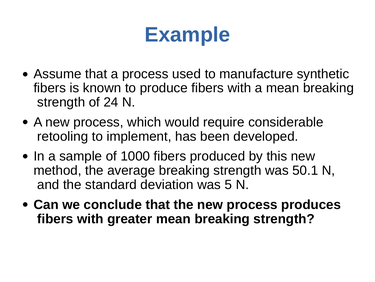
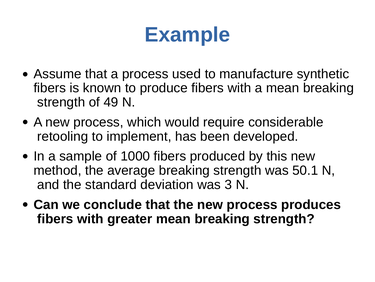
24: 24 -> 49
5: 5 -> 3
